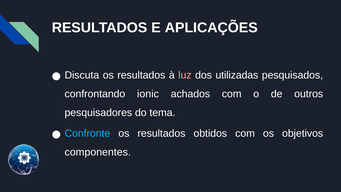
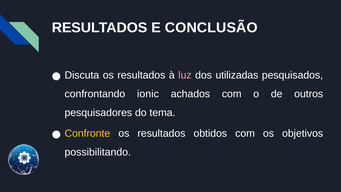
APLICAÇÕES: APLICAÇÕES -> CONCLUSÃO
Confronte colour: light blue -> yellow
componentes: componentes -> possibilitando
